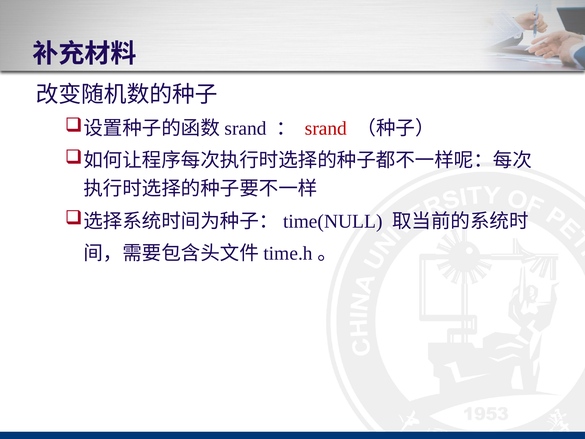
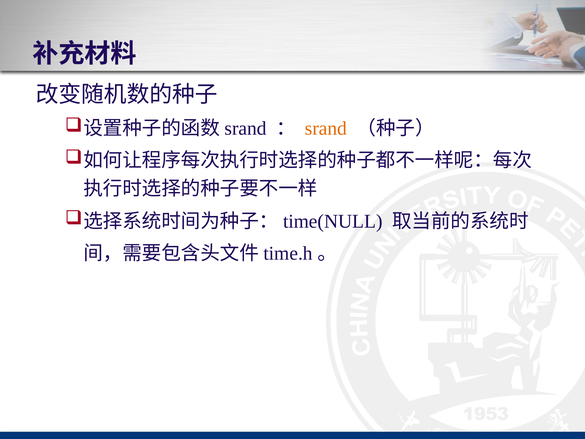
srand colour: red -> orange
